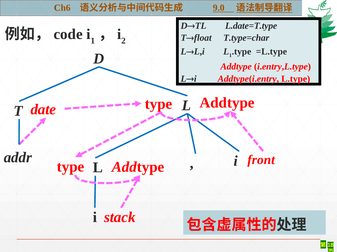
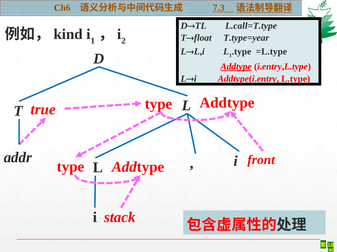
9.0: 9.0 -> 7.3
L.date=T.type: L.date=T.type -> L.call=T.type
code: code -> kind
T.type=char: T.type=char -> T.type=year
Addtype at (236, 67) underline: none -> present
date: date -> true
